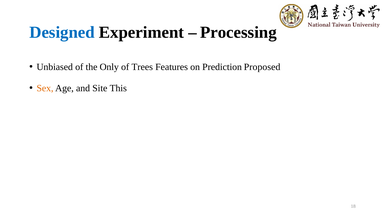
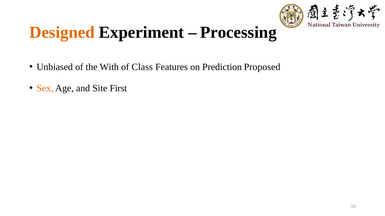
Designed colour: blue -> orange
Only: Only -> With
Trees: Trees -> Class
This: This -> First
